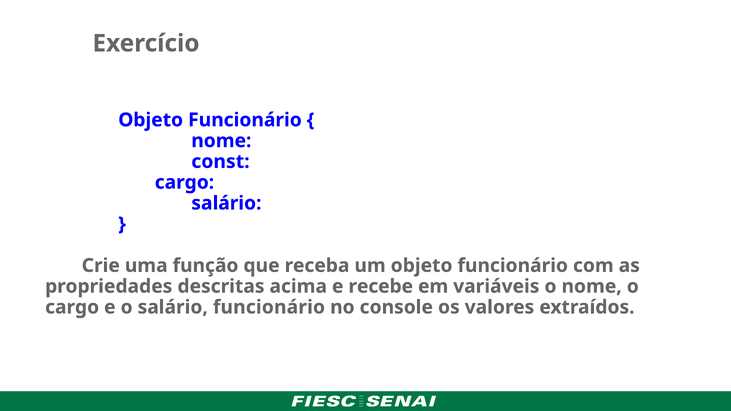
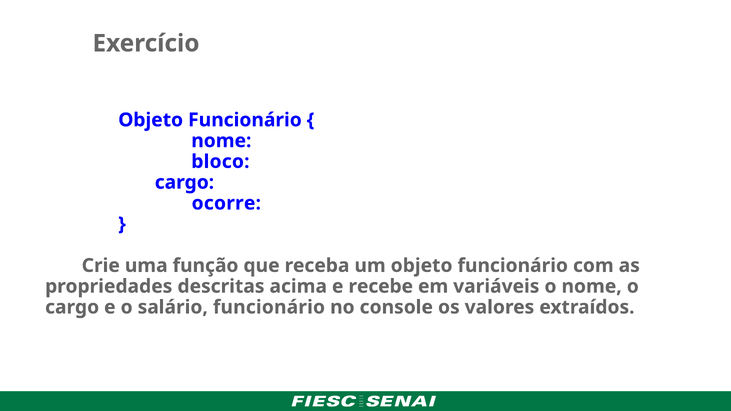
const: const -> bloco
salário at (226, 203): salário -> ocorre
